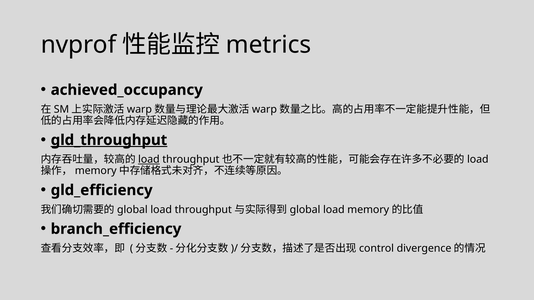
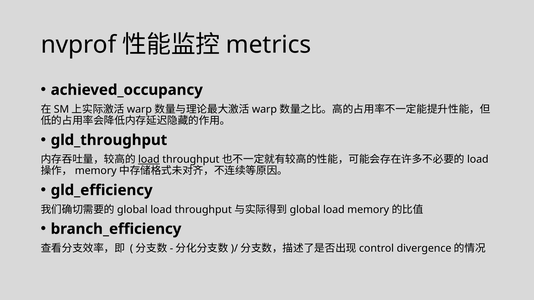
gld_throughput underline: present -> none
